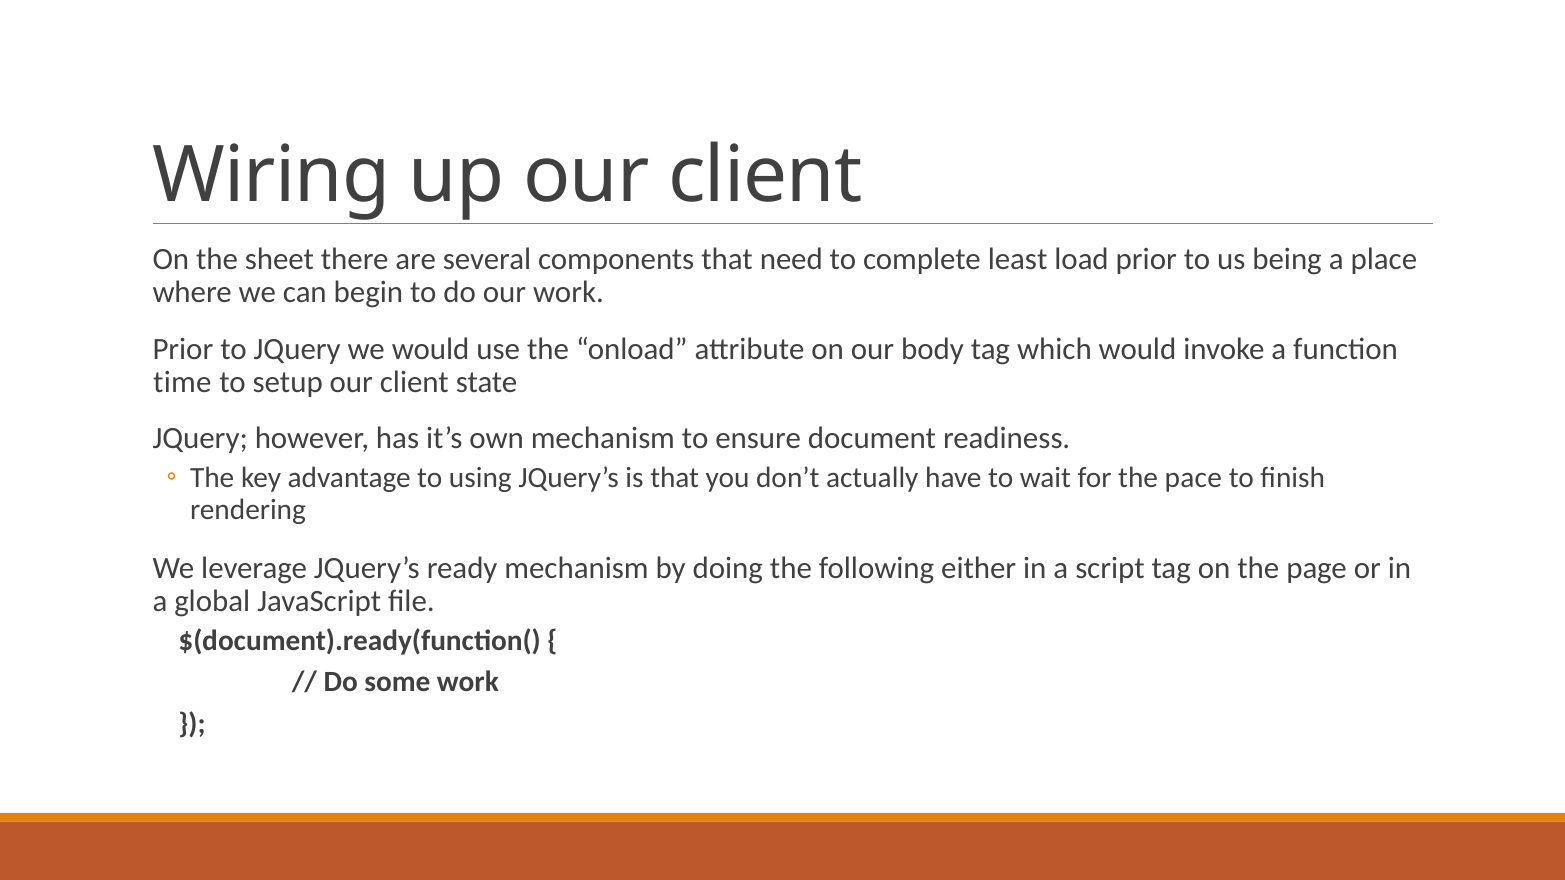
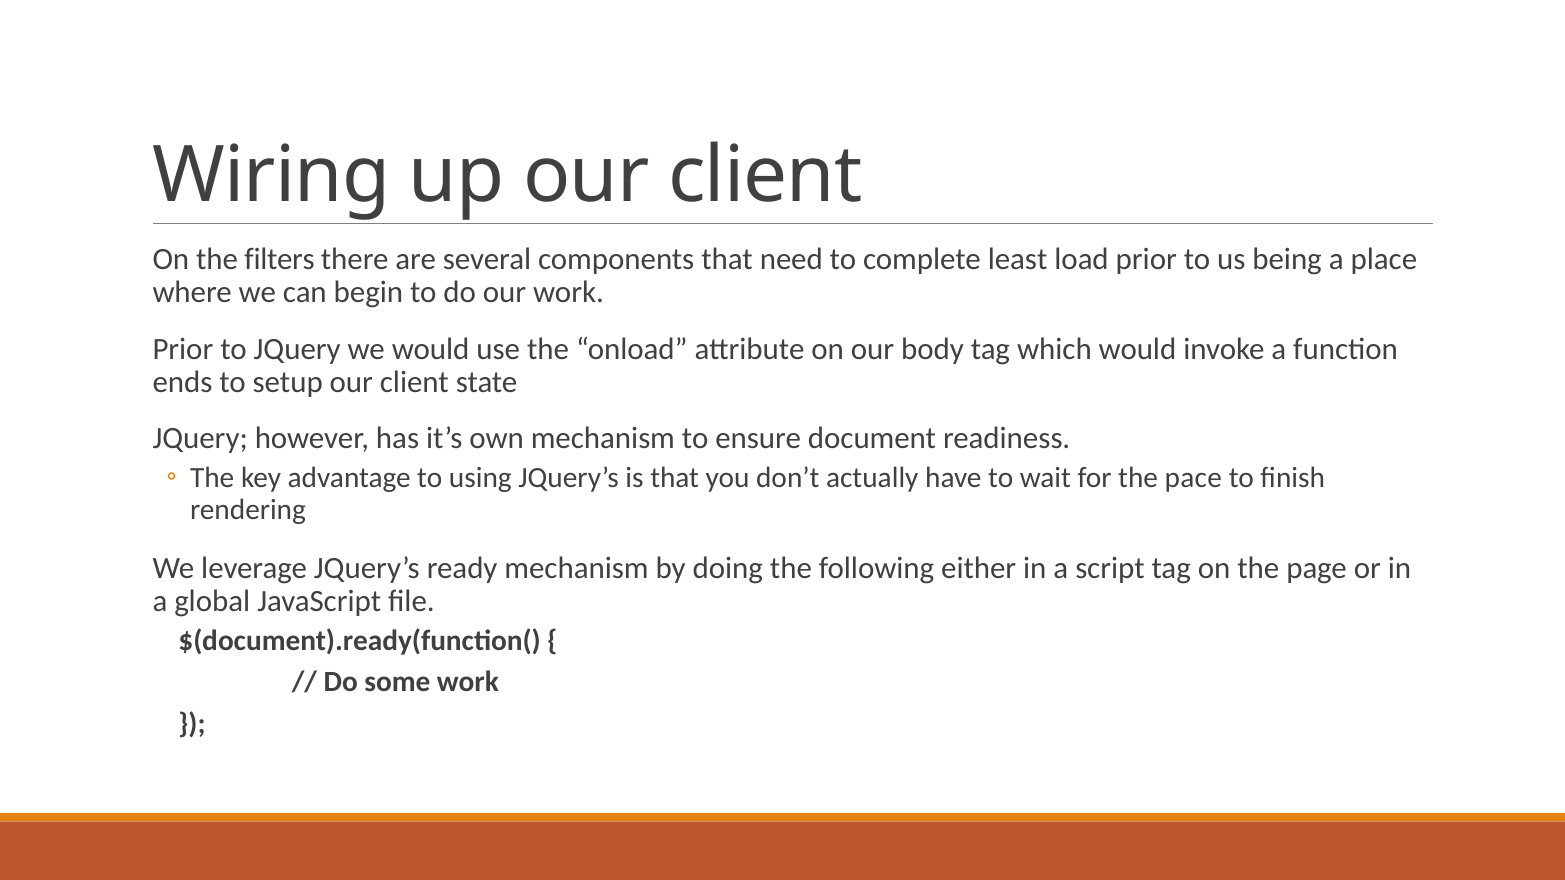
sheet: sheet -> filters
time: time -> ends
